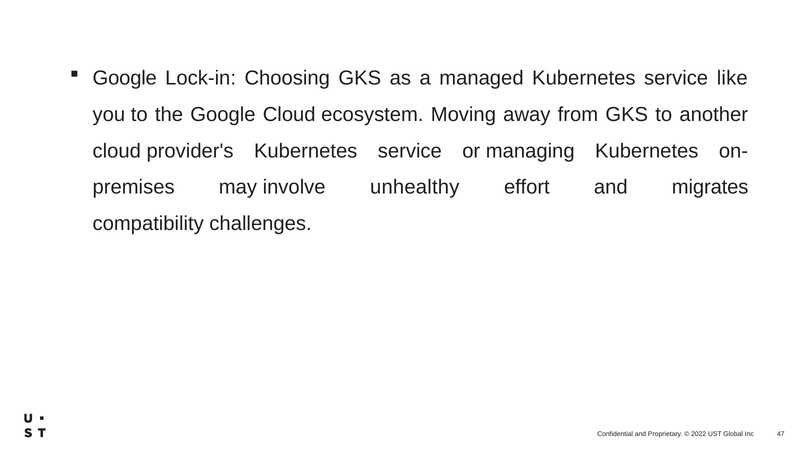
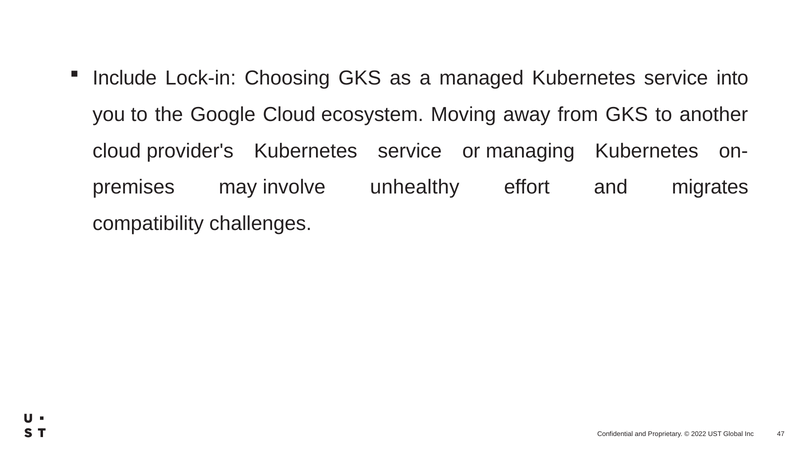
Google at (125, 78): Google -> Include
like: like -> into
